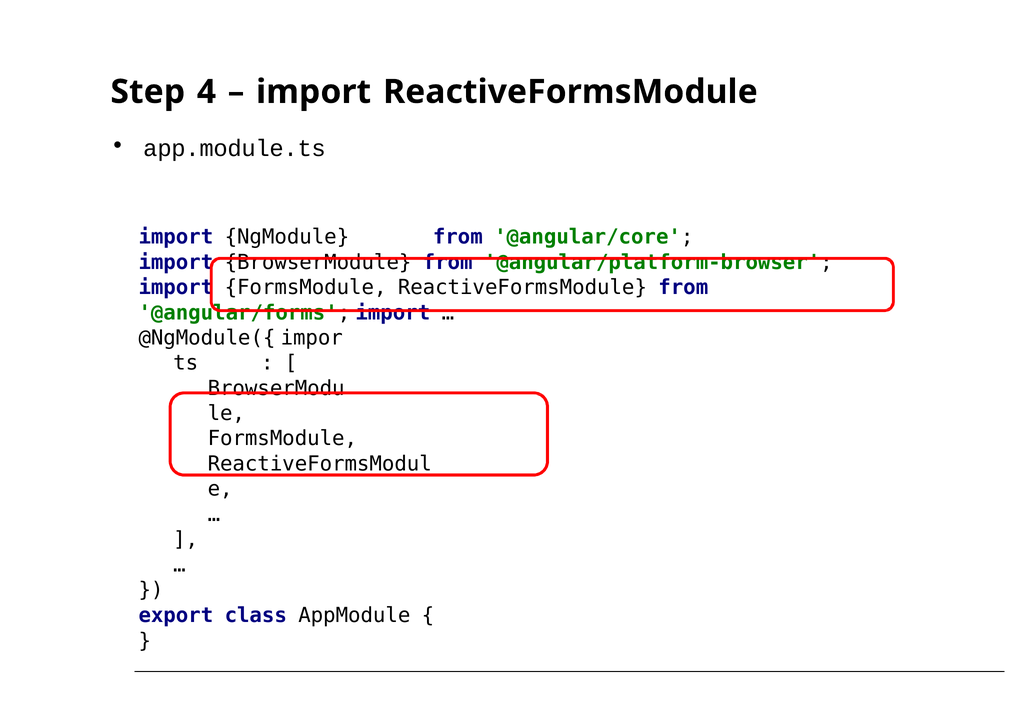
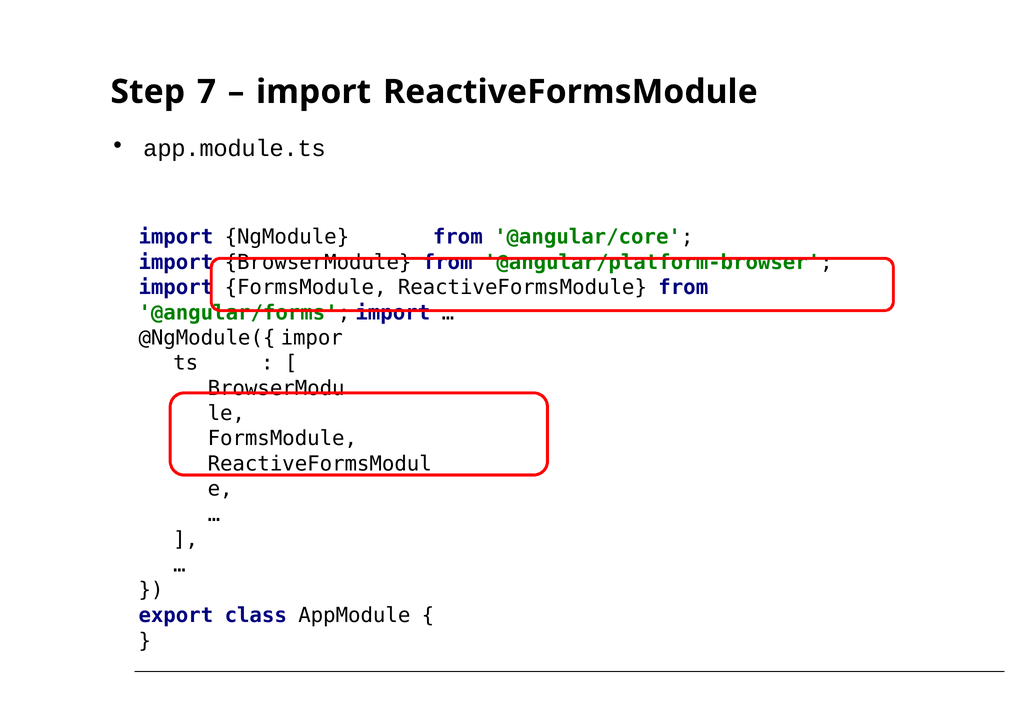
4: 4 -> 7
